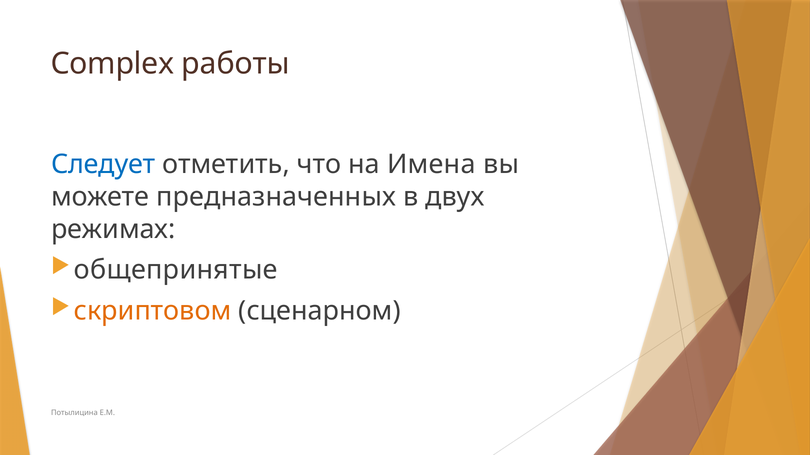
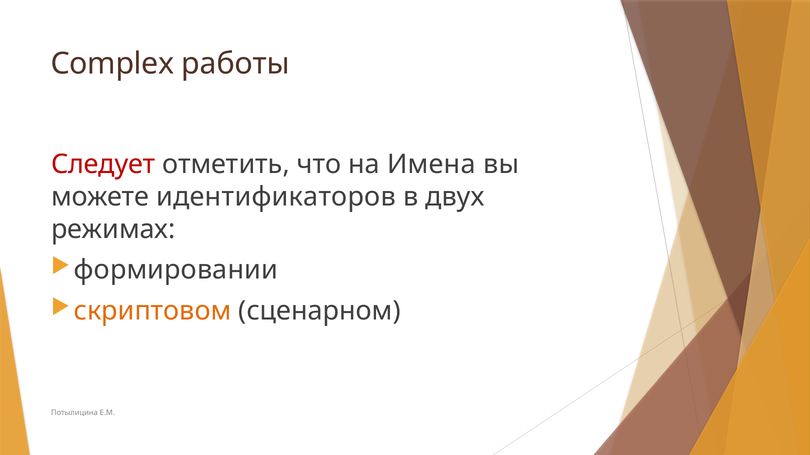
Следует colour: blue -> red
предназначенных: предназначенных -> идентификаторов
общепринятые: общепринятые -> формировании
